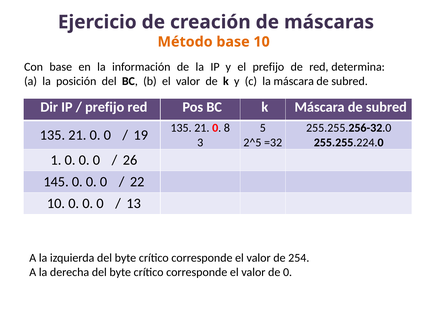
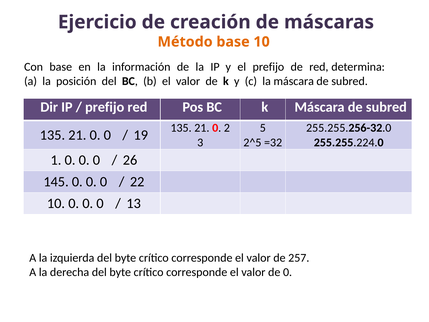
8: 8 -> 2
254: 254 -> 257
